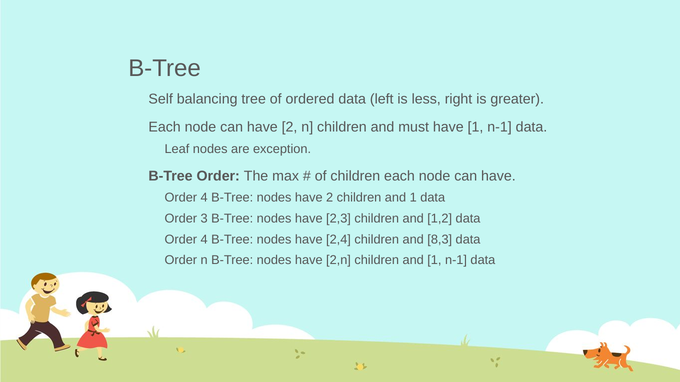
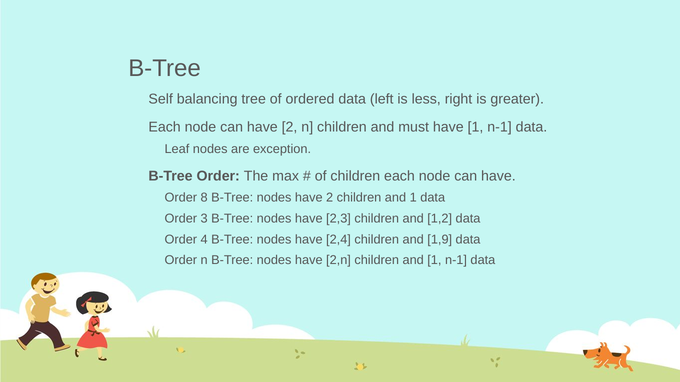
4 at (204, 198): 4 -> 8
8,3: 8,3 -> 1,9
